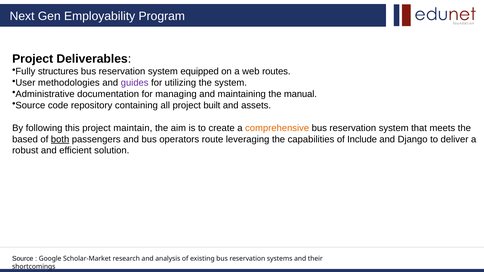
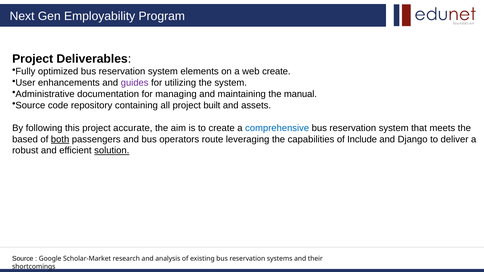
structures: structures -> optimized
equipped: equipped -> elements
web routes: routes -> create
methodologies: methodologies -> enhancements
maintain: maintain -> accurate
comprehensive colour: orange -> blue
solution underline: none -> present
